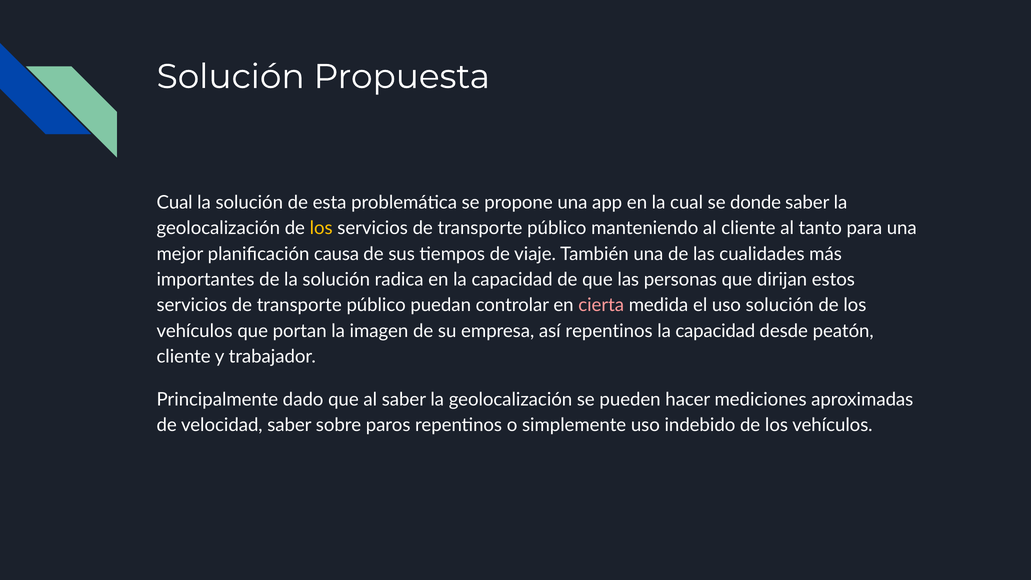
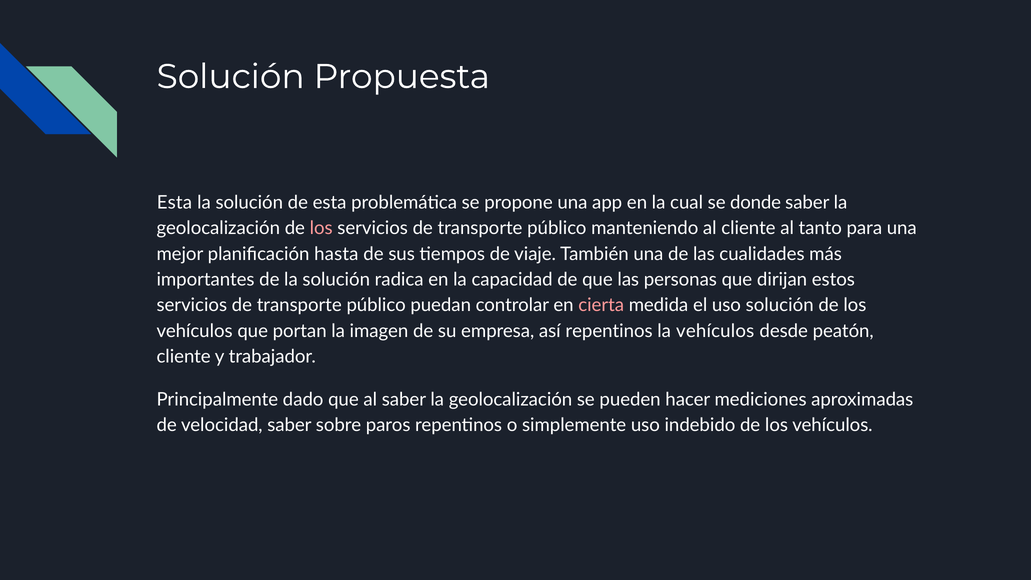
Cual at (175, 203): Cual -> Esta
los at (321, 228) colour: yellow -> pink
causa: causa -> hasta
capacidad at (715, 331): capacidad -> vehículos
